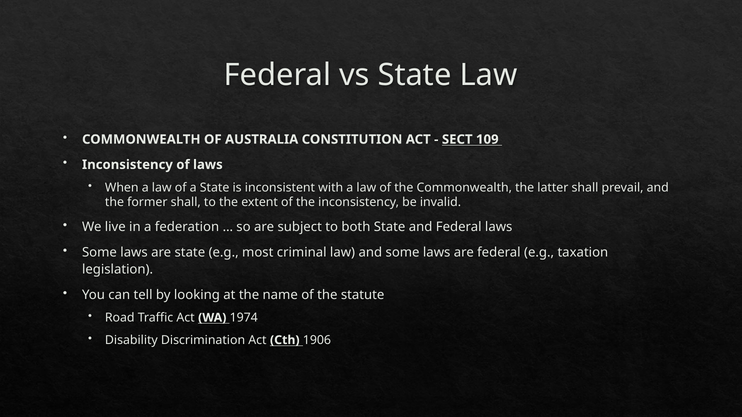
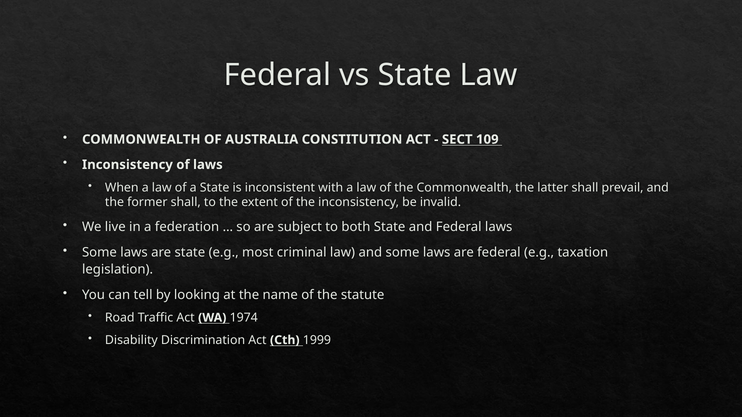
1906: 1906 -> 1999
